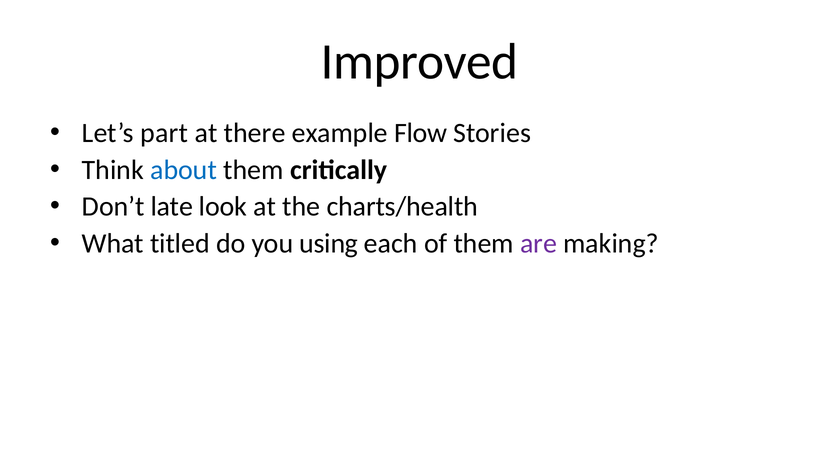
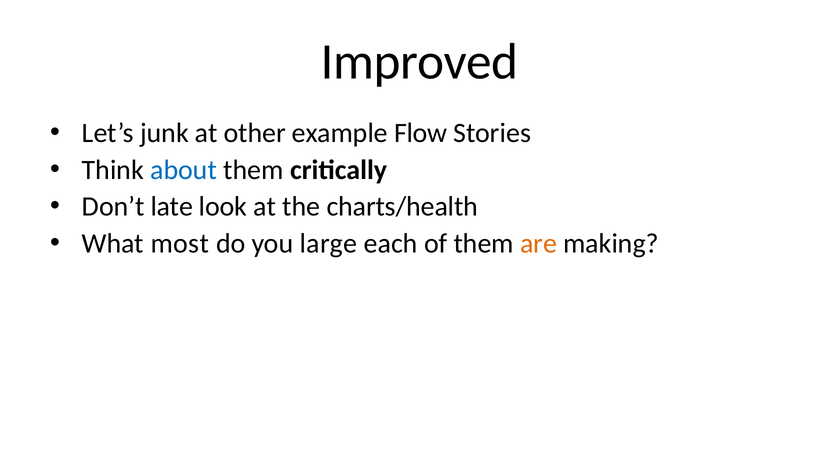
part: part -> junk
there: there -> other
titled: titled -> most
using: using -> large
are colour: purple -> orange
